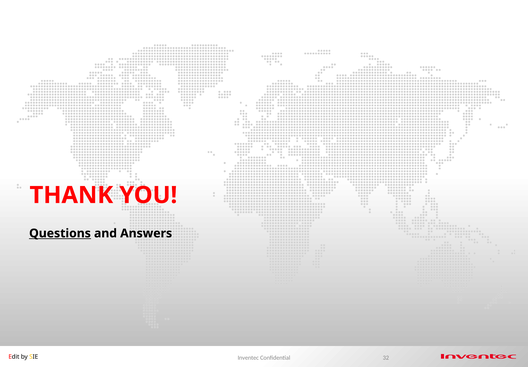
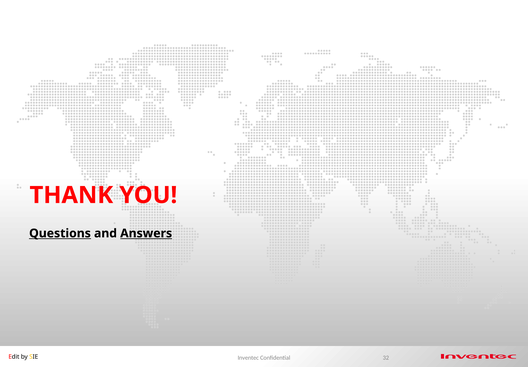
Answers underline: none -> present
